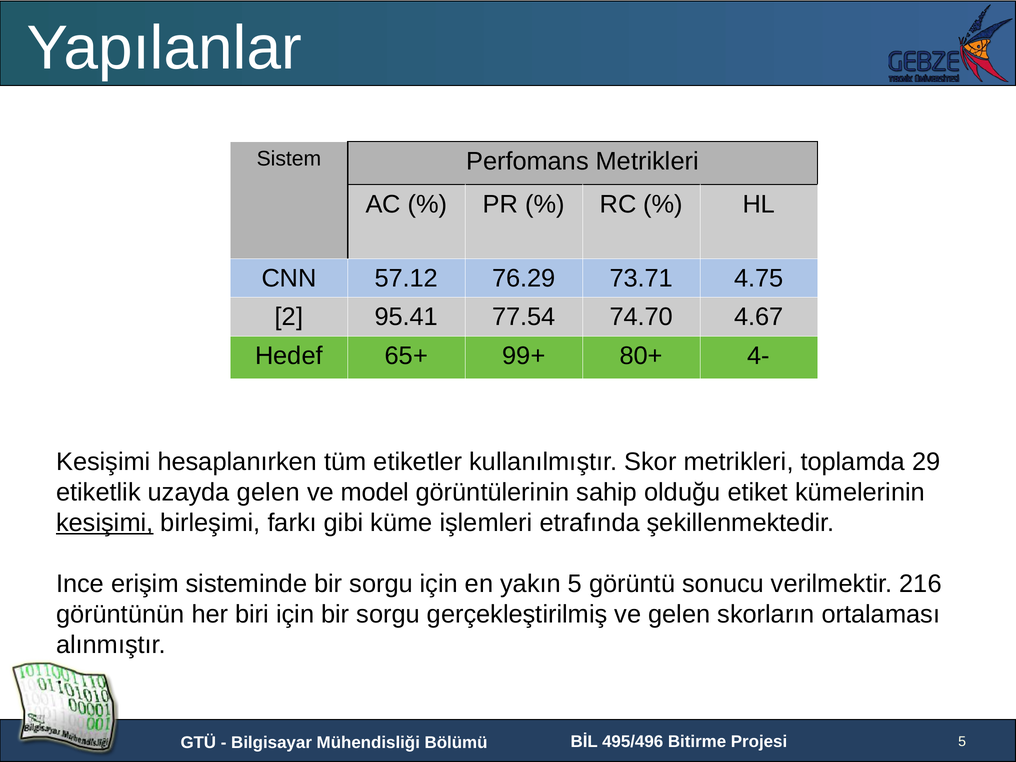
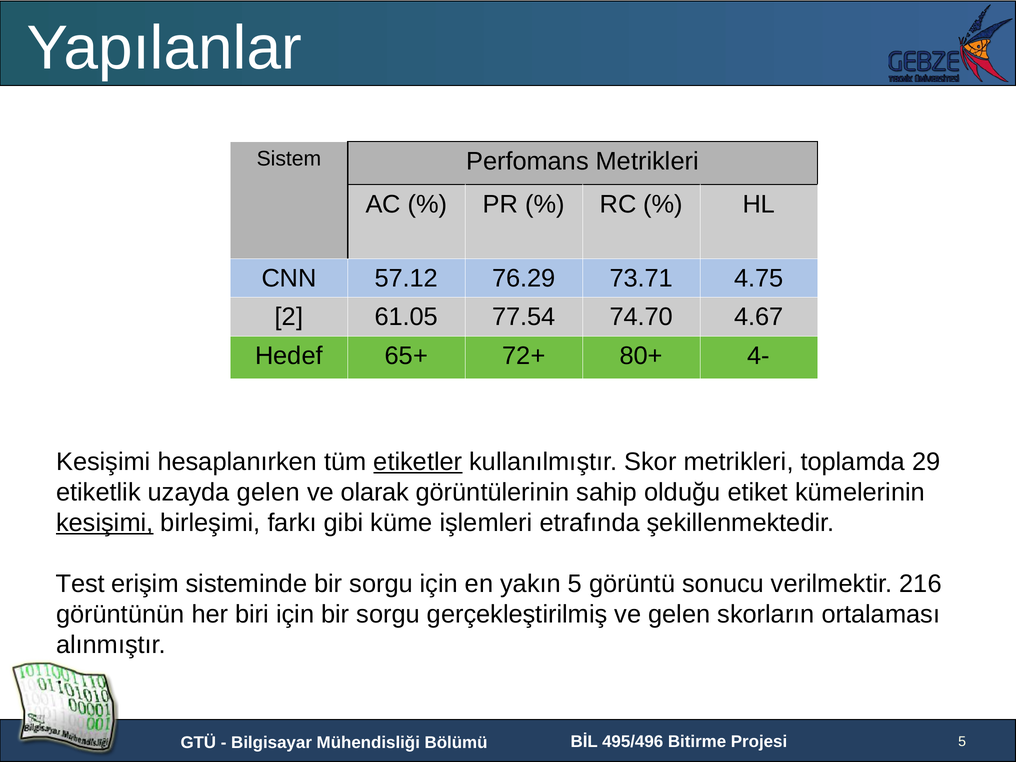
95.41: 95.41 -> 61.05
99+: 99+ -> 72+
etiketler underline: none -> present
model: model -> olarak
Ince: Ince -> Test
